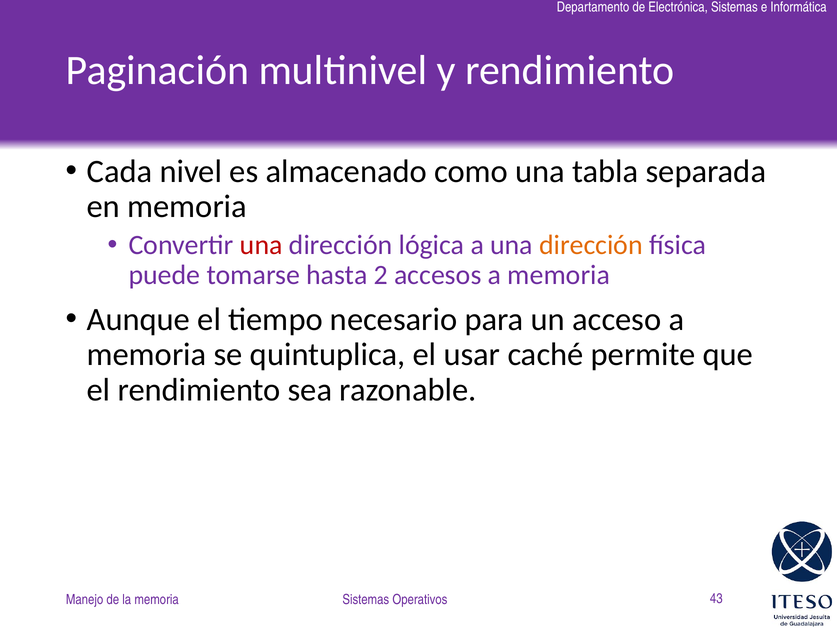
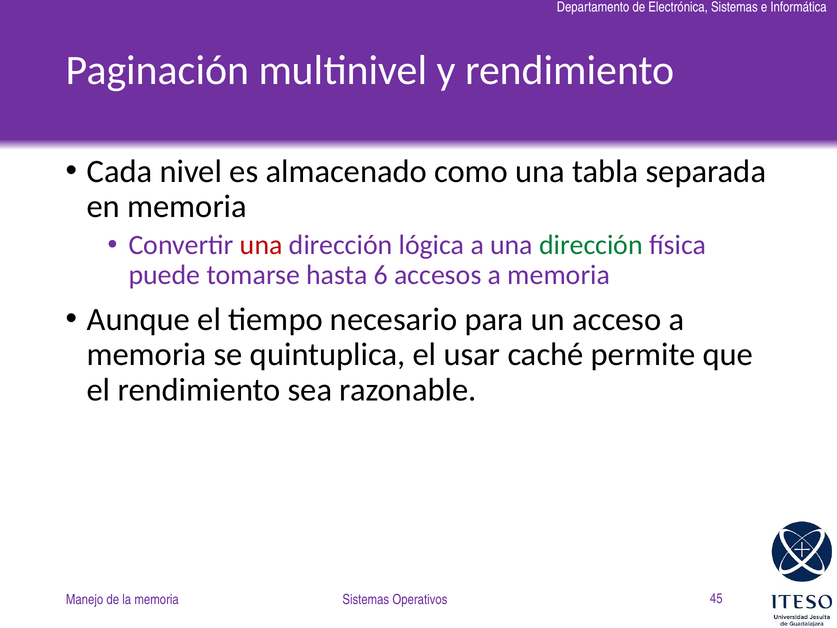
dirección at (591, 245) colour: orange -> green
2: 2 -> 6
43: 43 -> 45
